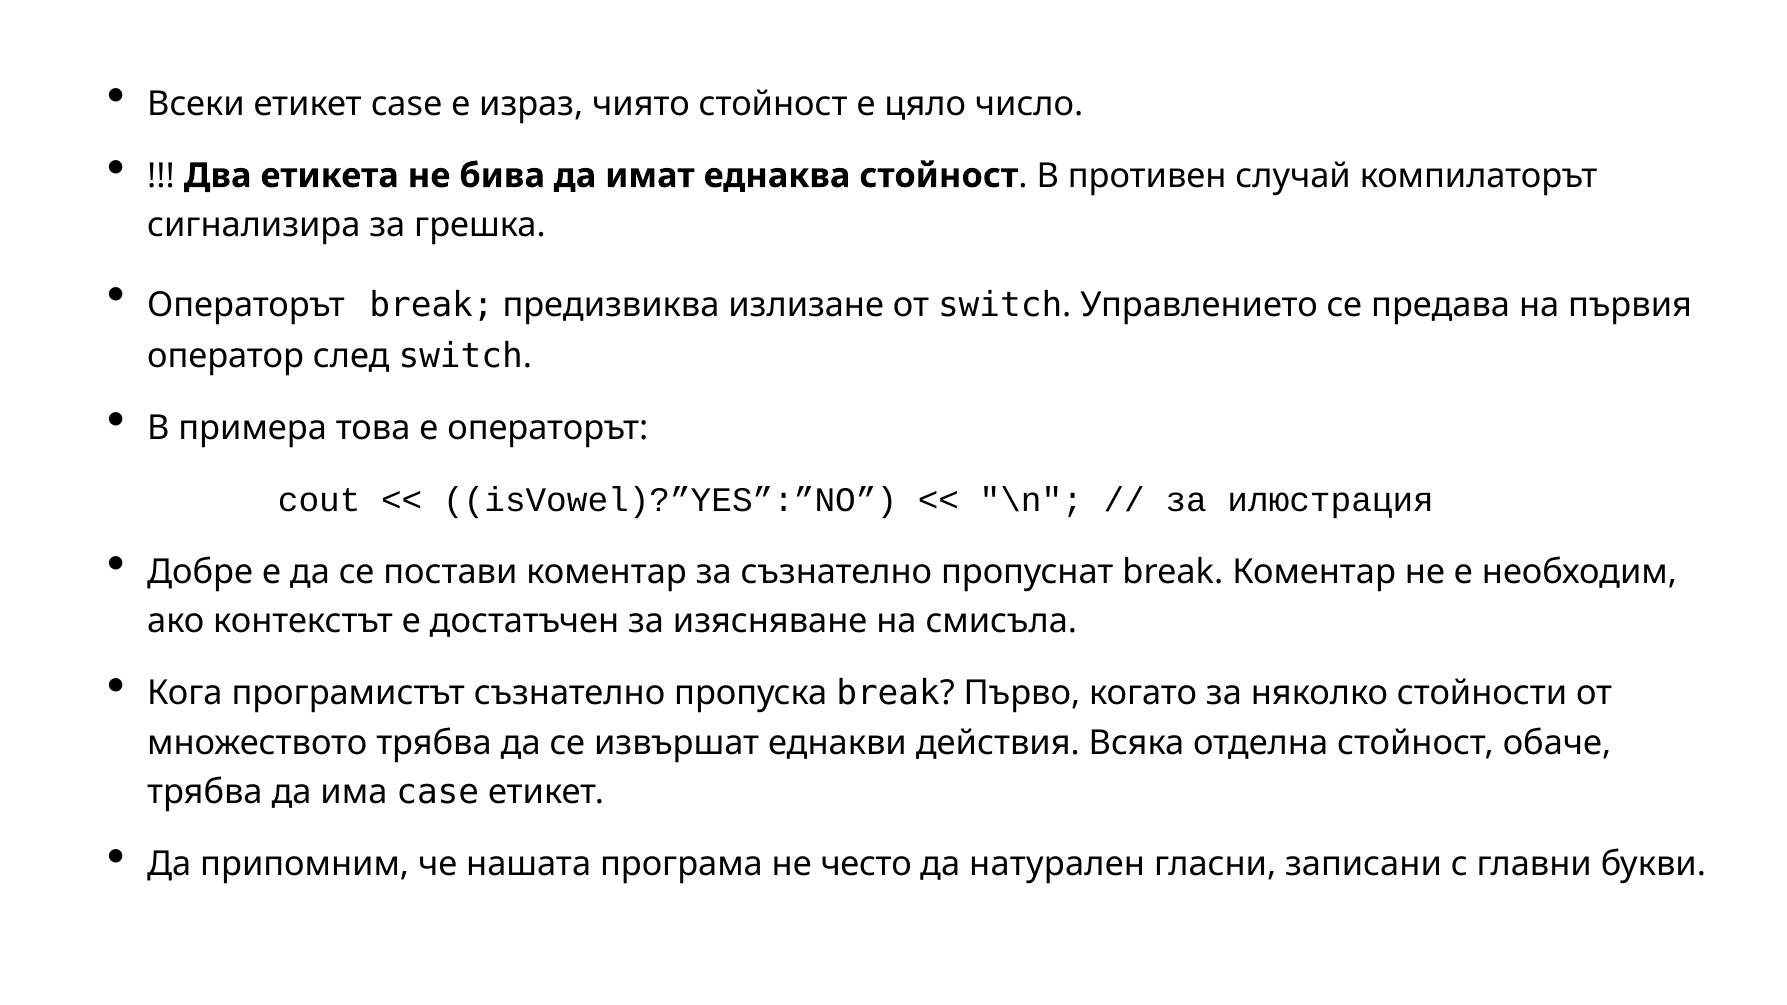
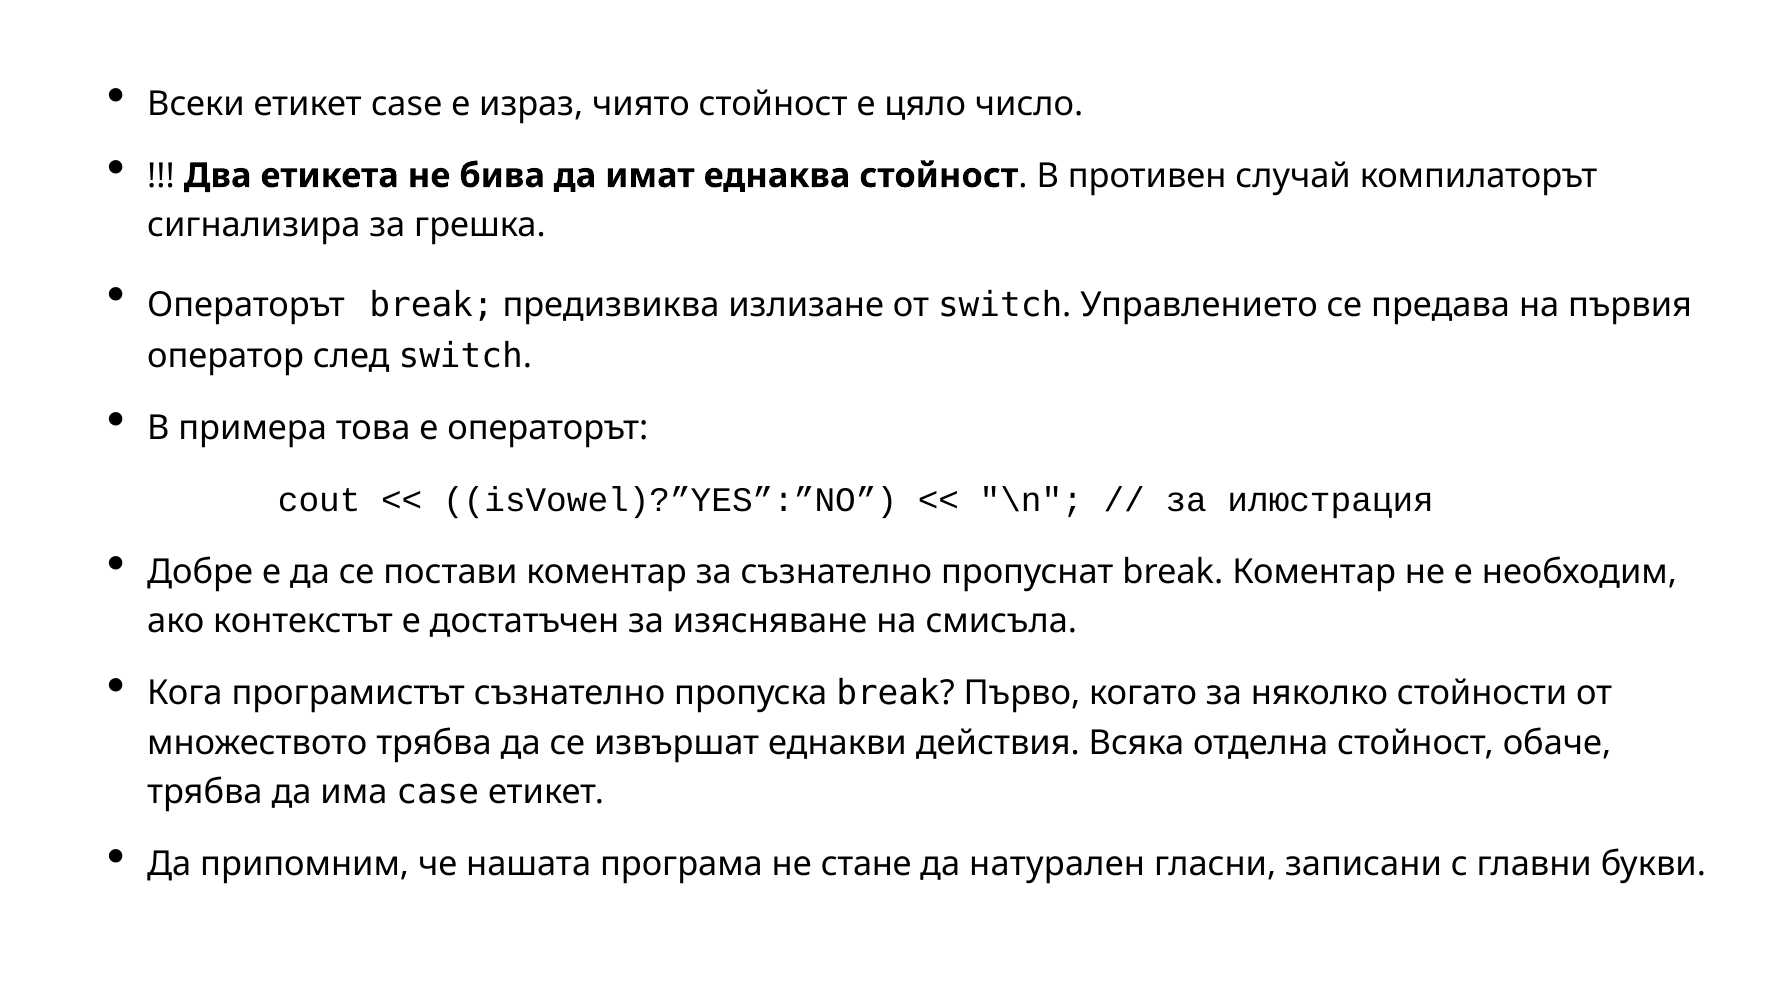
често: често -> стане
